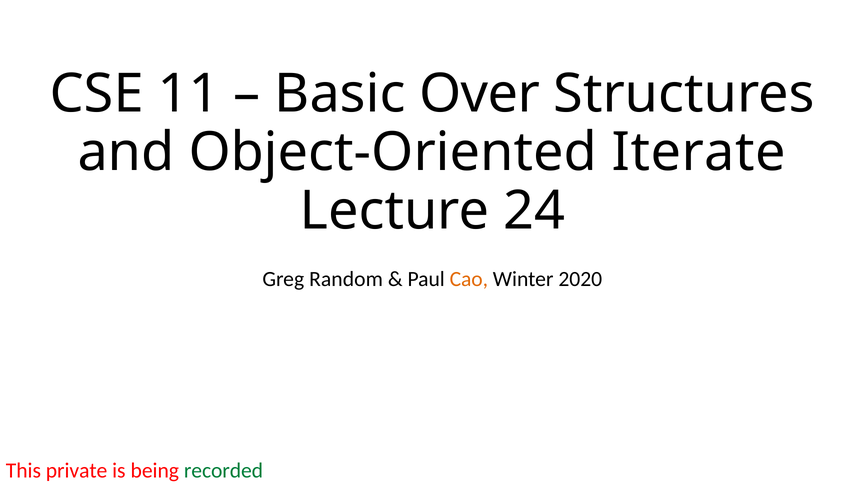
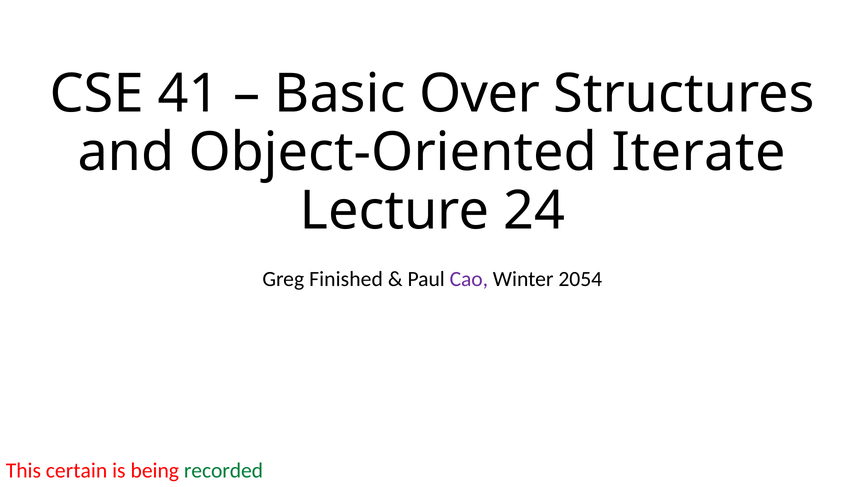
11: 11 -> 41
Random: Random -> Finished
Cao colour: orange -> purple
2020: 2020 -> 2054
private: private -> certain
